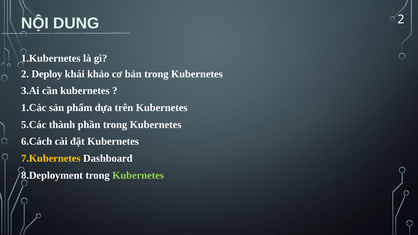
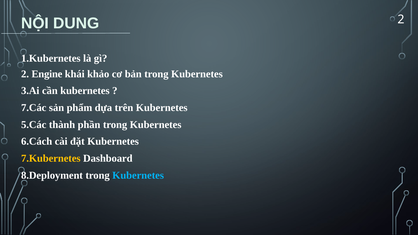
Deploy: Deploy -> Engine
1.Các: 1.Các -> 7.Các
Kubernetes at (138, 175) colour: light green -> light blue
